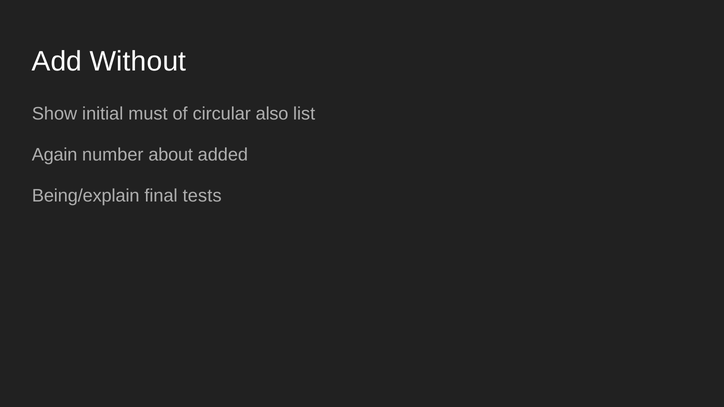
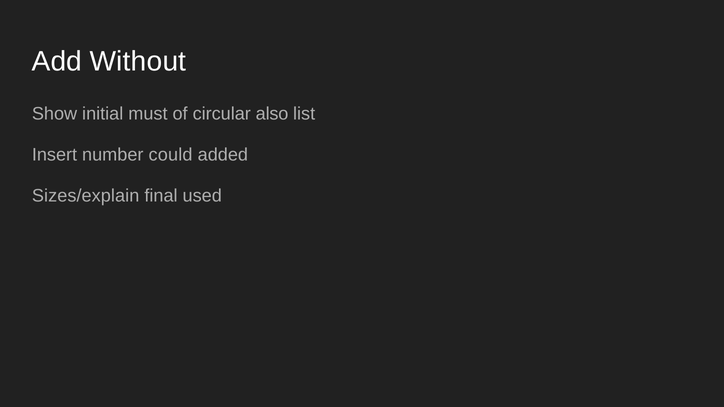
Again: Again -> Insert
about: about -> could
Being/explain: Being/explain -> Sizes/explain
tests: tests -> used
